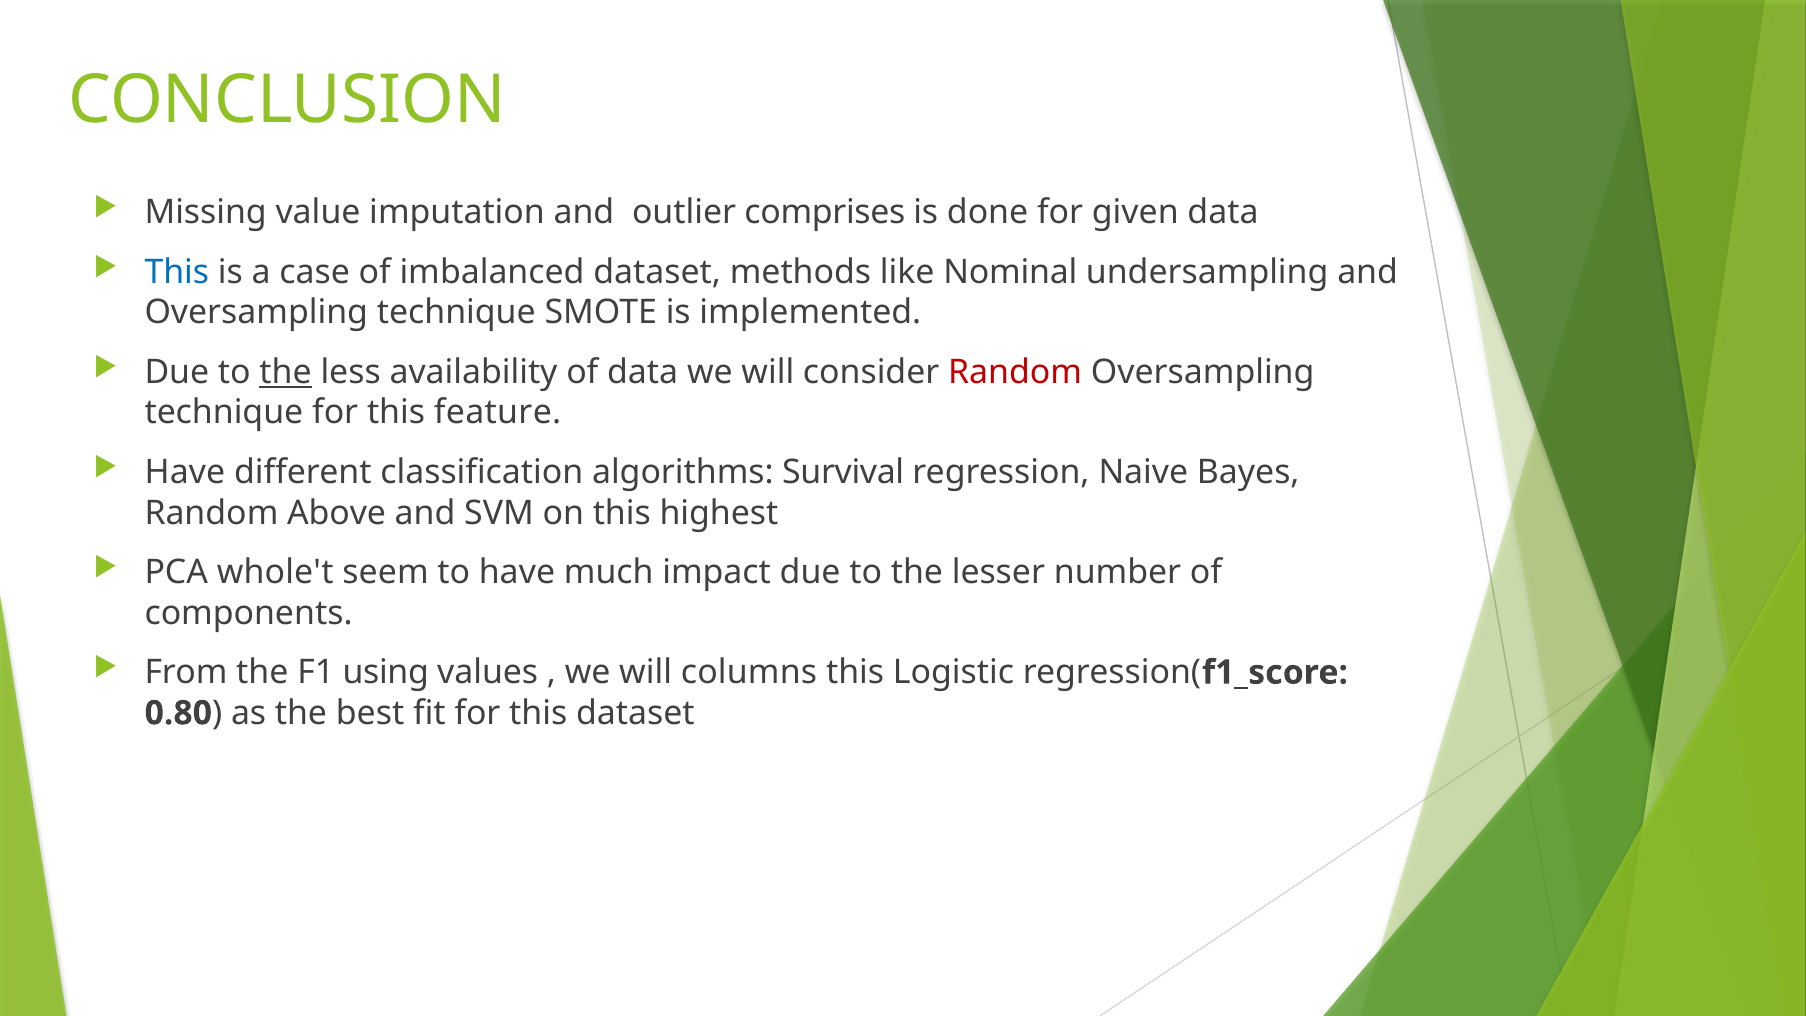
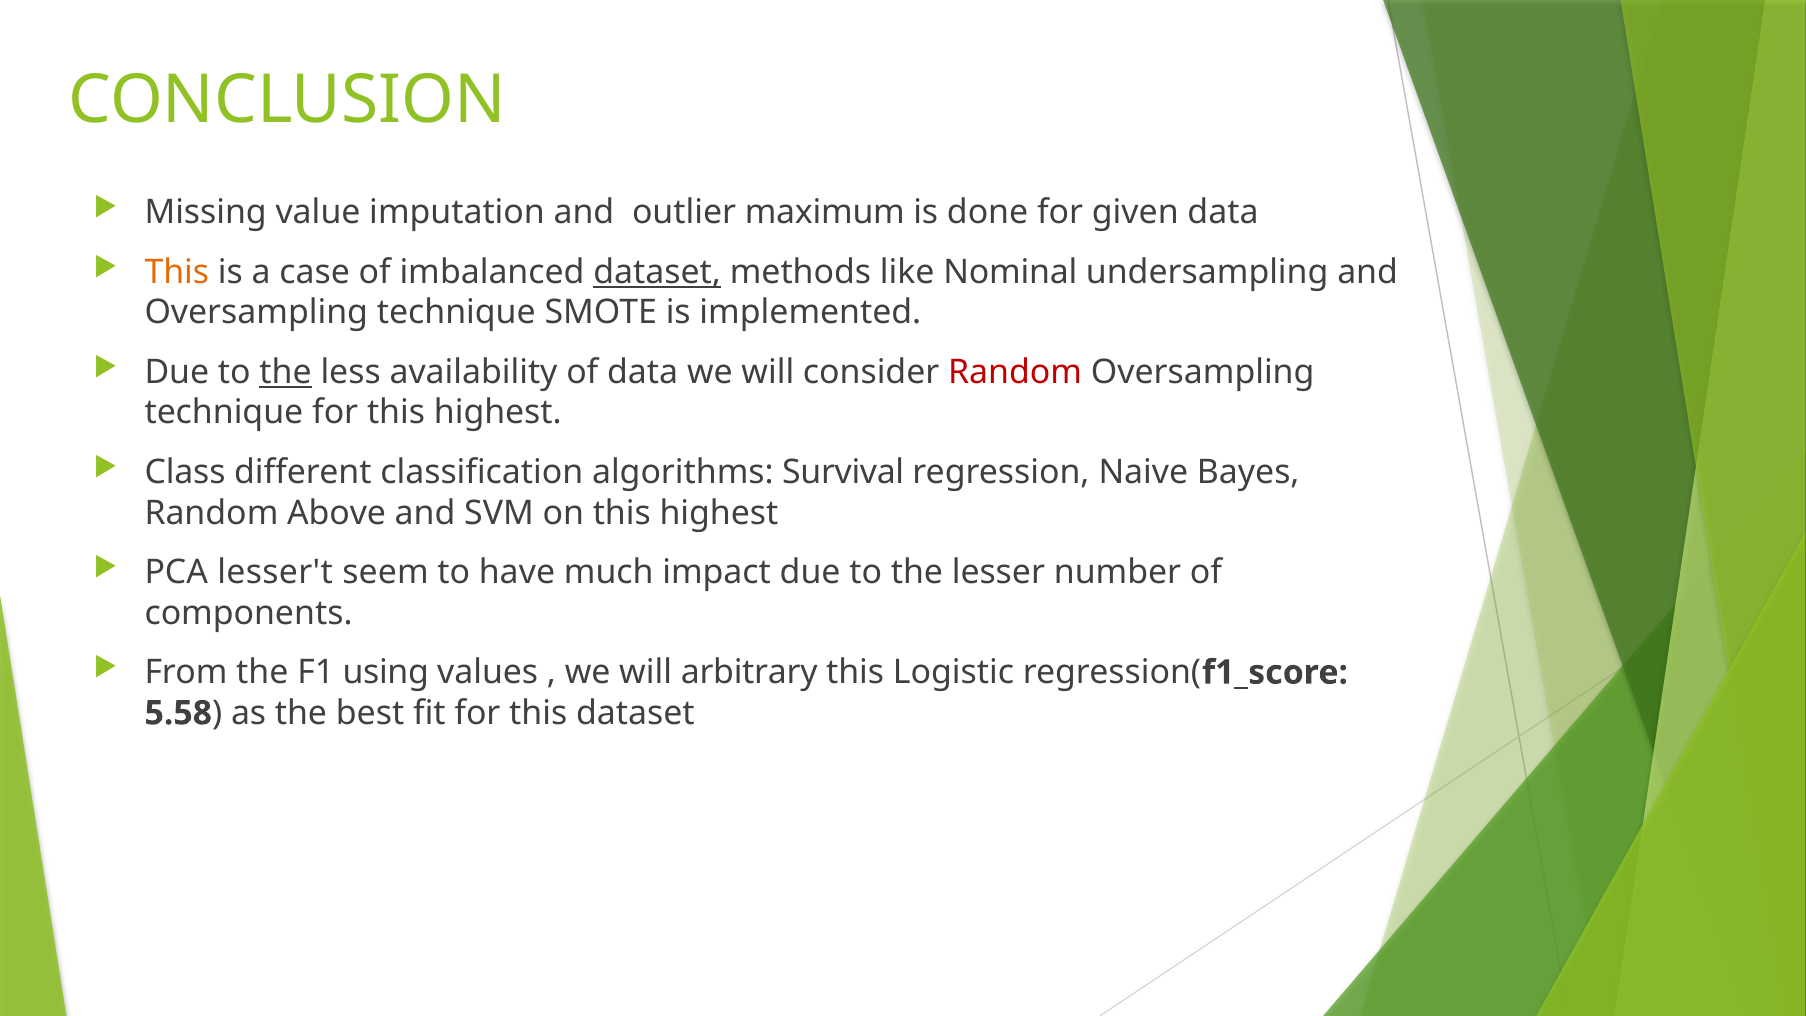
comprises: comprises -> maximum
This at (177, 272) colour: blue -> orange
dataset at (657, 272) underline: none -> present
for this feature: feature -> highest
Have at (185, 472): Have -> Class
whole't: whole't -> lesser't
columns: columns -> arbitrary
0.80: 0.80 -> 5.58
